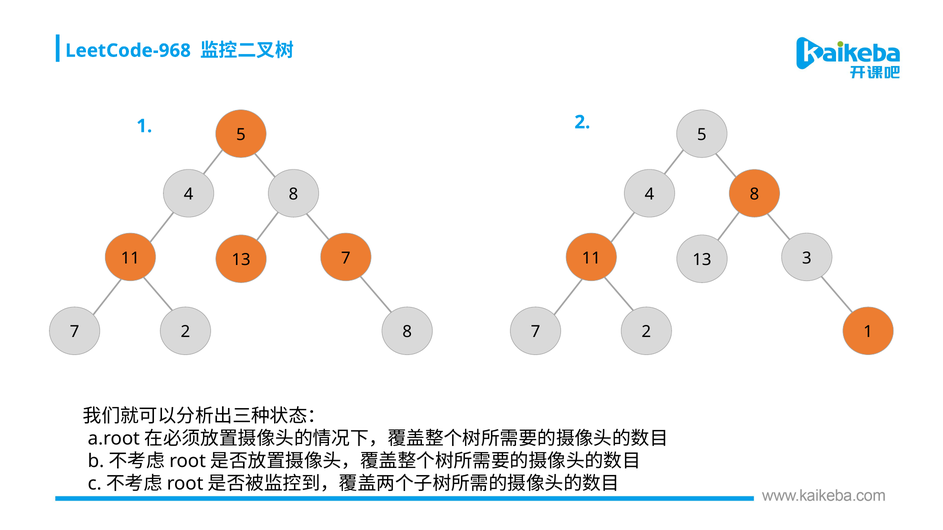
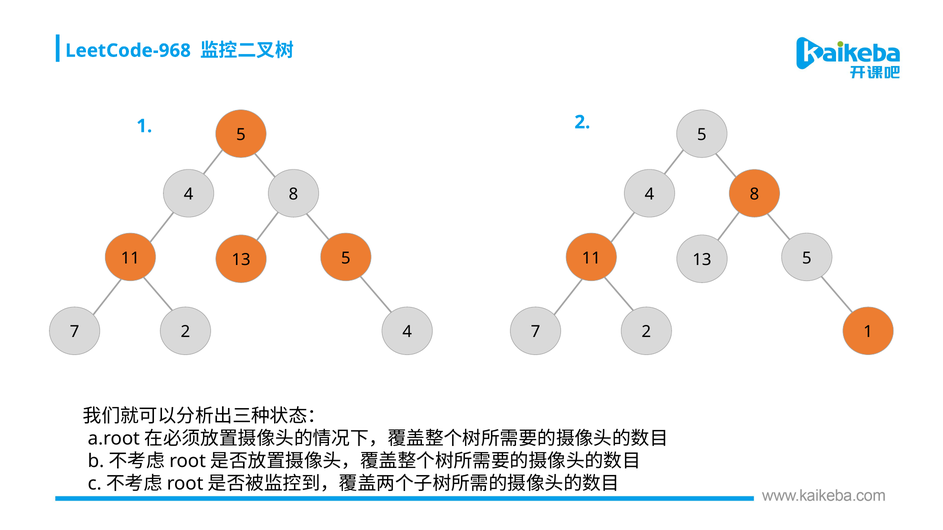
7 at (346, 258): 7 -> 5
3 at (807, 258): 3 -> 5
2 8: 8 -> 4
